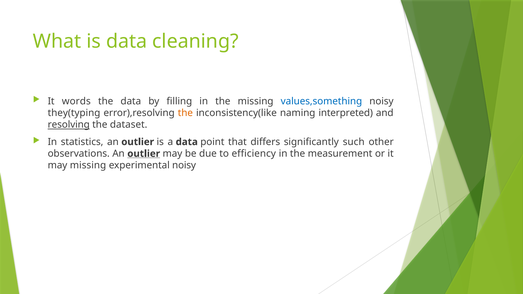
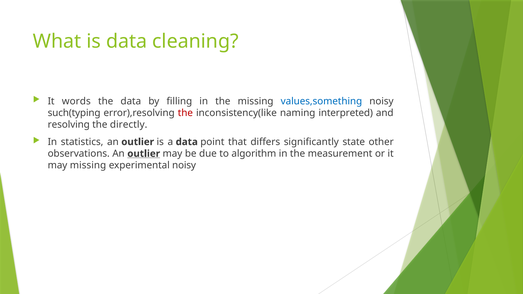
they(typing: they(typing -> such(typing
the at (185, 113) colour: orange -> red
resolving underline: present -> none
dataset: dataset -> directly
such: such -> state
efficiency: efficiency -> algorithm
